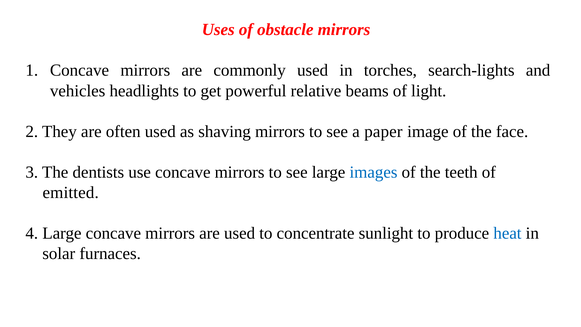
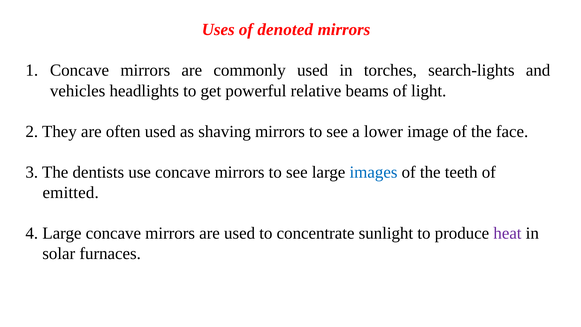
obstacle: obstacle -> denoted
paper: paper -> lower
heat colour: blue -> purple
